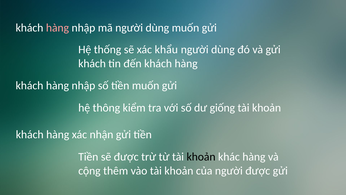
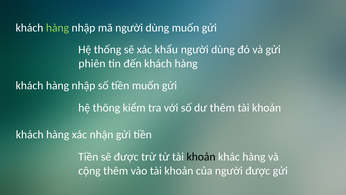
hàng at (57, 28) colour: pink -> light green
khách at (92, 63): khách -> phiên
dư giống: giống -> thêm
